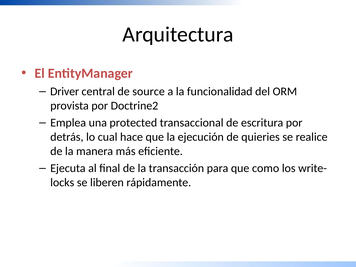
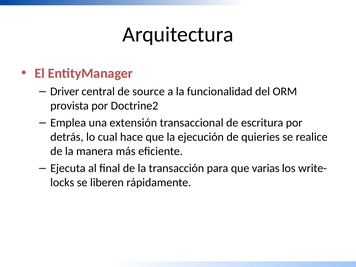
protected: protected -> extensión
como: como -> varias
